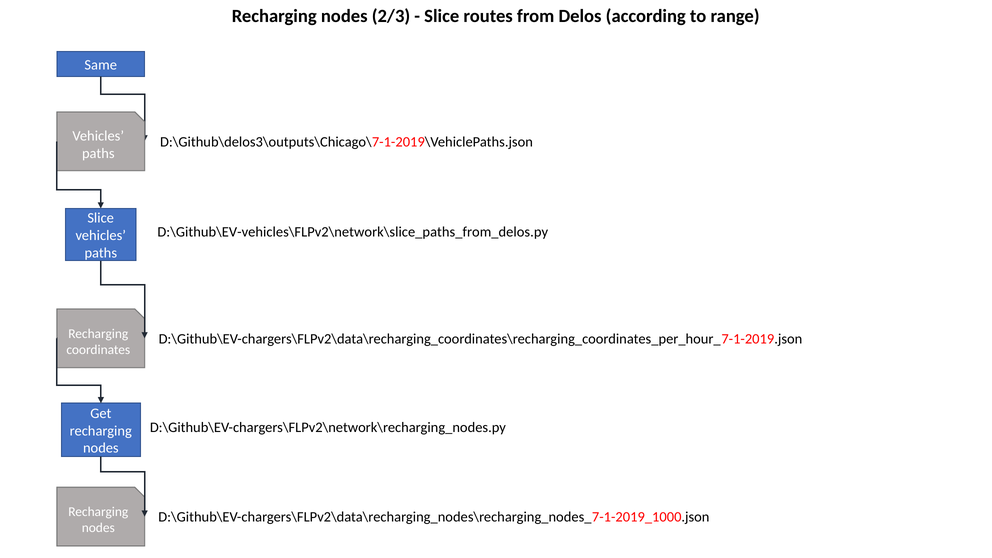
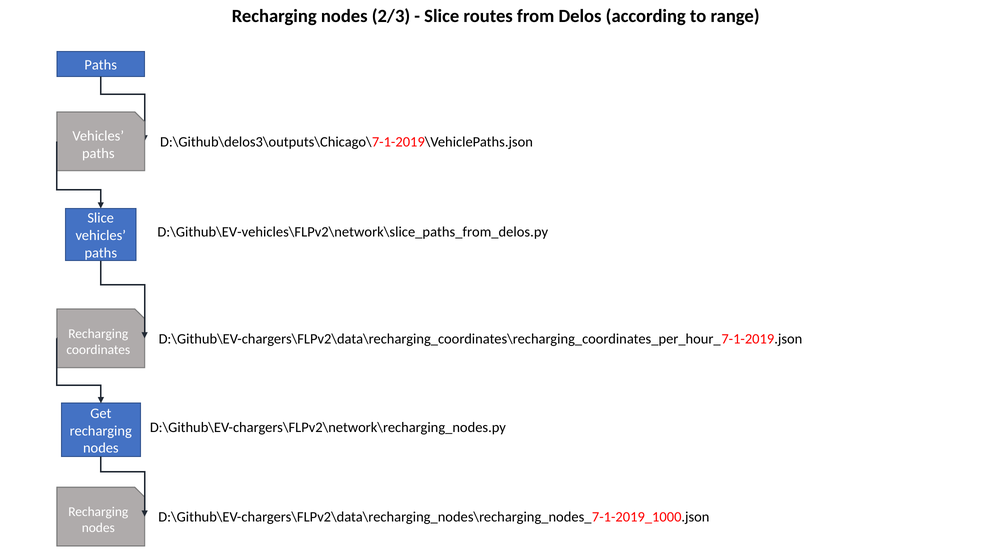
Same at (101, 65): Same -> Paths
